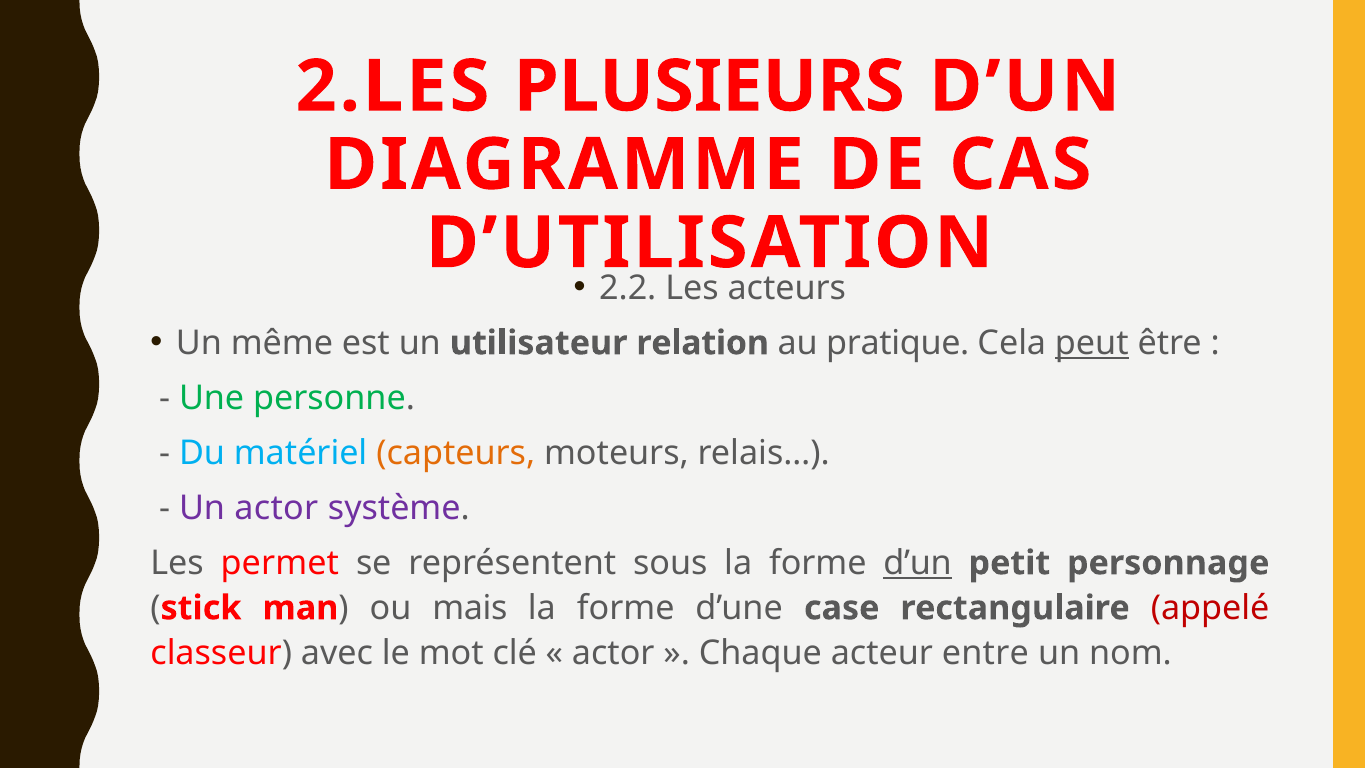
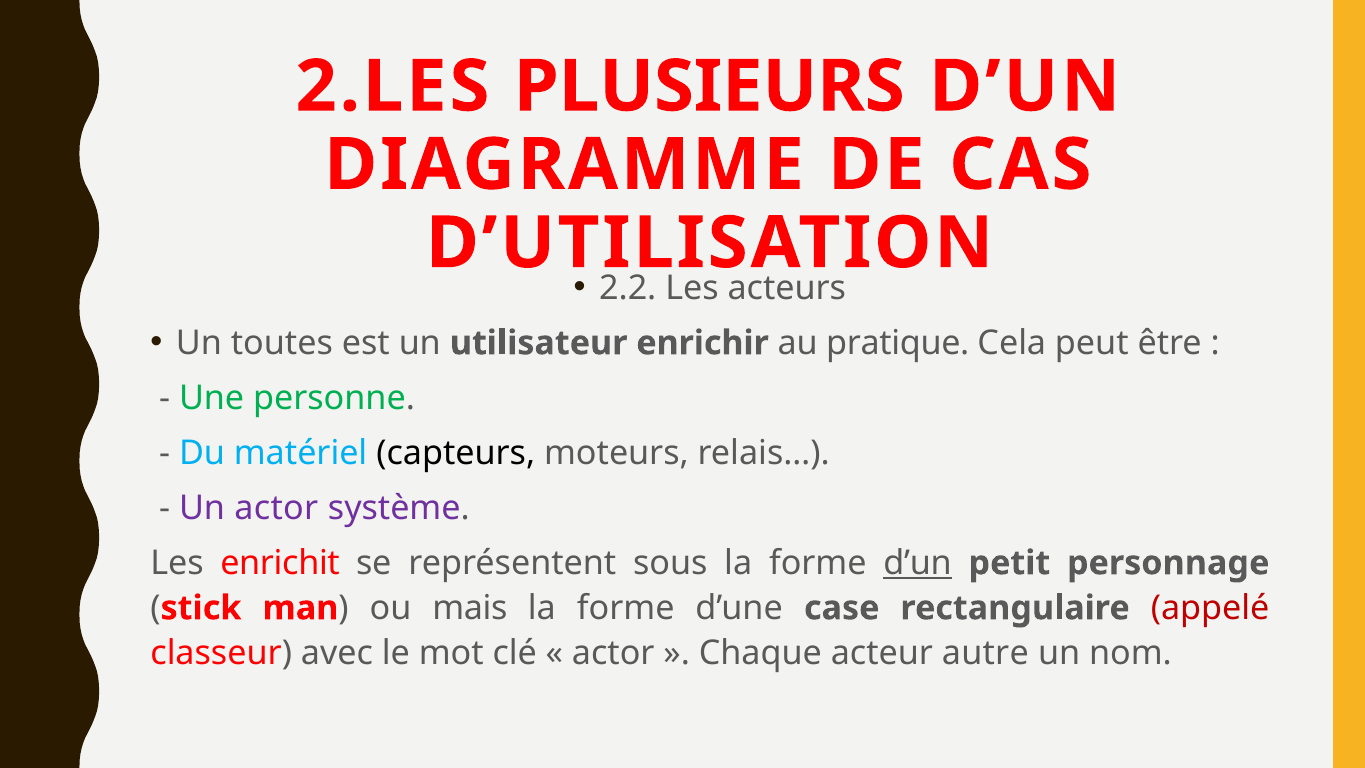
même: même -> toutes
relation: relation -> enrichir
peut underline: present -> none
capteurs colour: orange -> black
permet: permet -> enrichit
entre: entre -> autre
